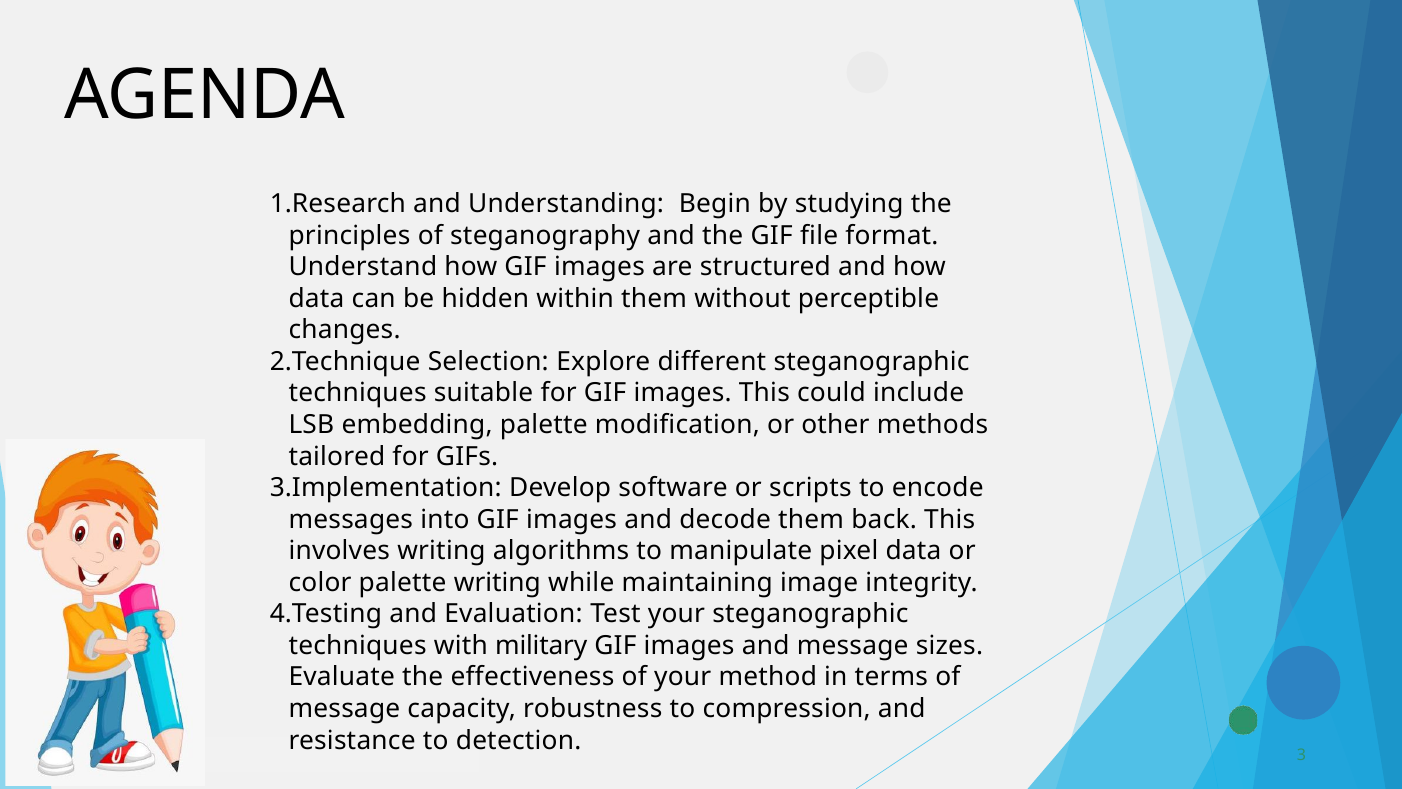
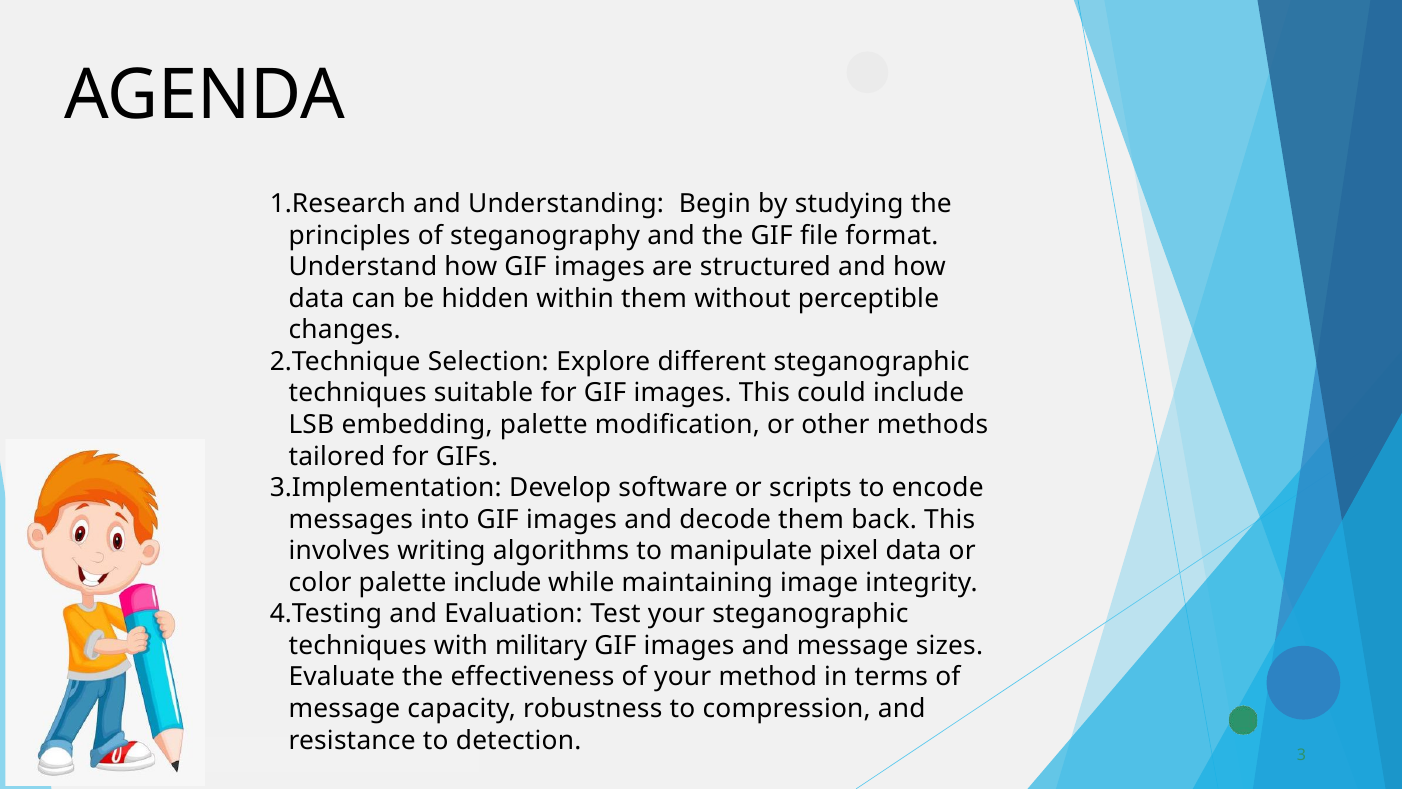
palette writing: writing -> include
